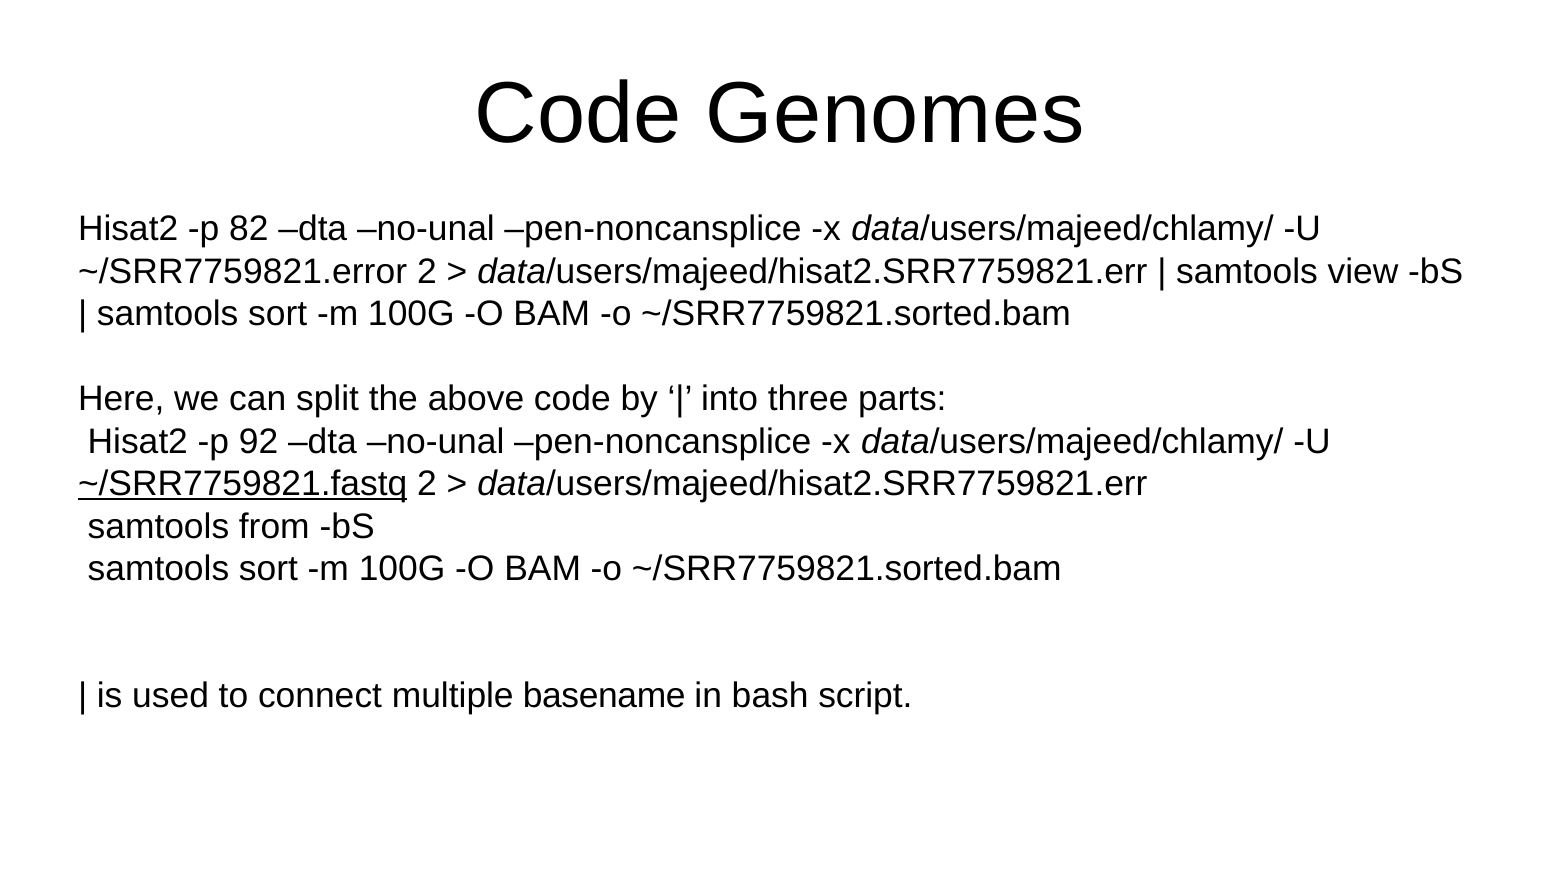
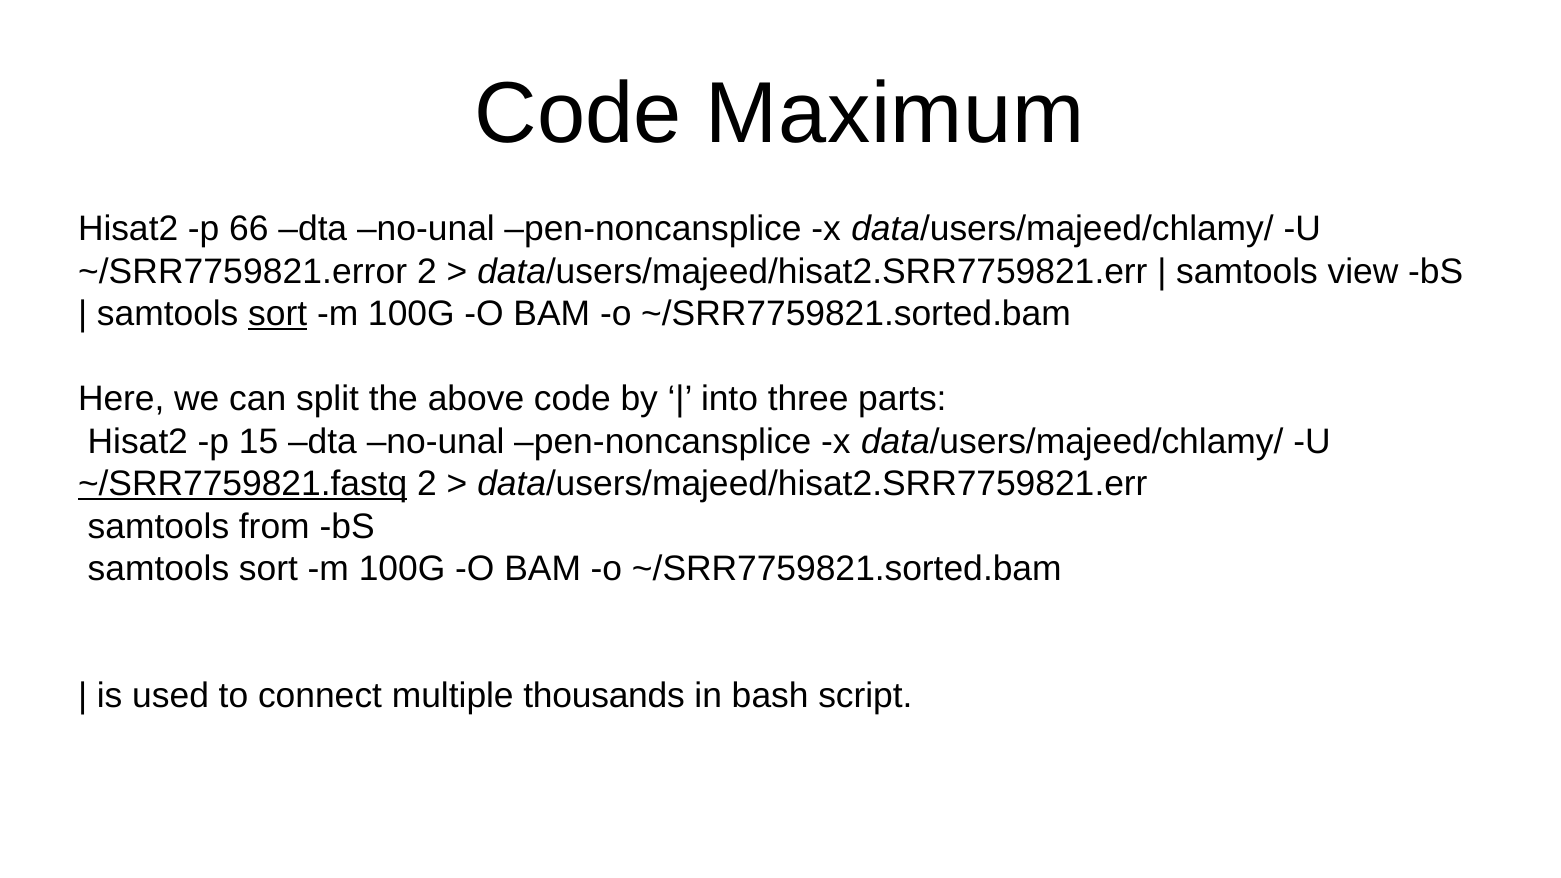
Genomes: Genomes -> Maximum
82: 82 -> 66
sort at (278, 314) underline: none -> present
92: 92 -> 15
basename: basename -> thousands
